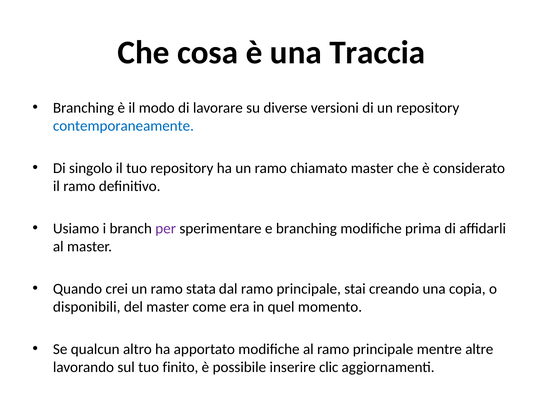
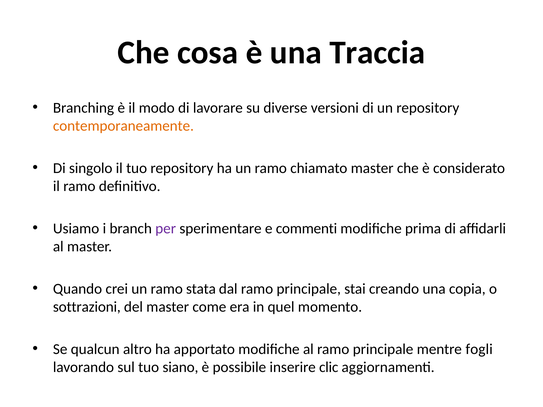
contemporaneamente colour: blue -> orange
e branching: branching -> commenti
disponibili: disponibili -> sottrazioni
altre: altre -> fogli
finito: finito -> siano
